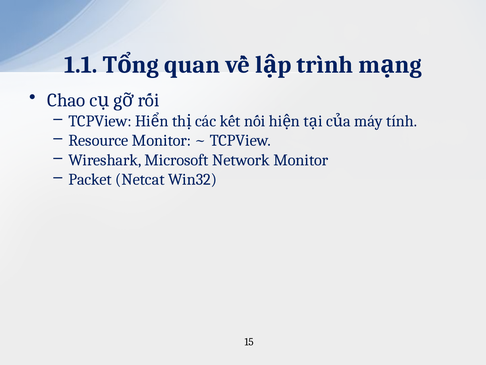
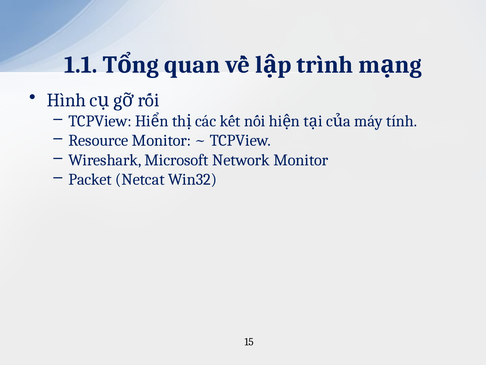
Chao: Chao -> Hình
